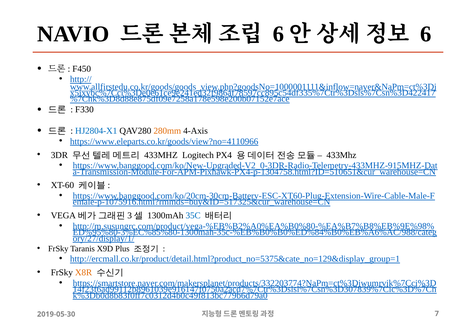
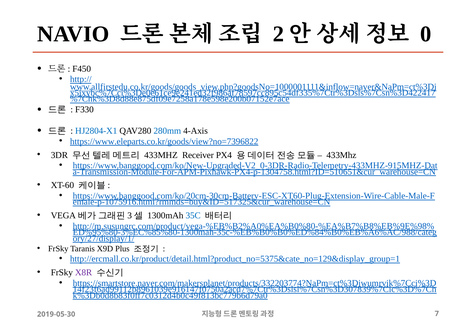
6 at (278, 34): 6 -> 2
6 at (426, 34): 6 -> 0
280mm colour: orange -> blue
https://www.eleparts.co.kr/goods/view?no=4110966: https://www.eleparts.co.kr/goods/view?no=4110966 -> https://www.eleparts.co.kr/goods/view?no=7396822
Logitech: Logitech -> Receiver
X8R colour: orange -> purple
